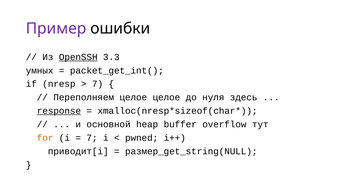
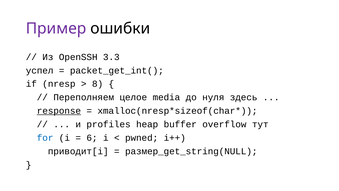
OpenSSH underline: present -> none
умных: умных -> успел
7 at (98, 84): 7 -> 8
целое целое: целое -> media
основной: основной -> profiles
for colour: orange -> blue
7 at (92, 138): 7 -> 6
